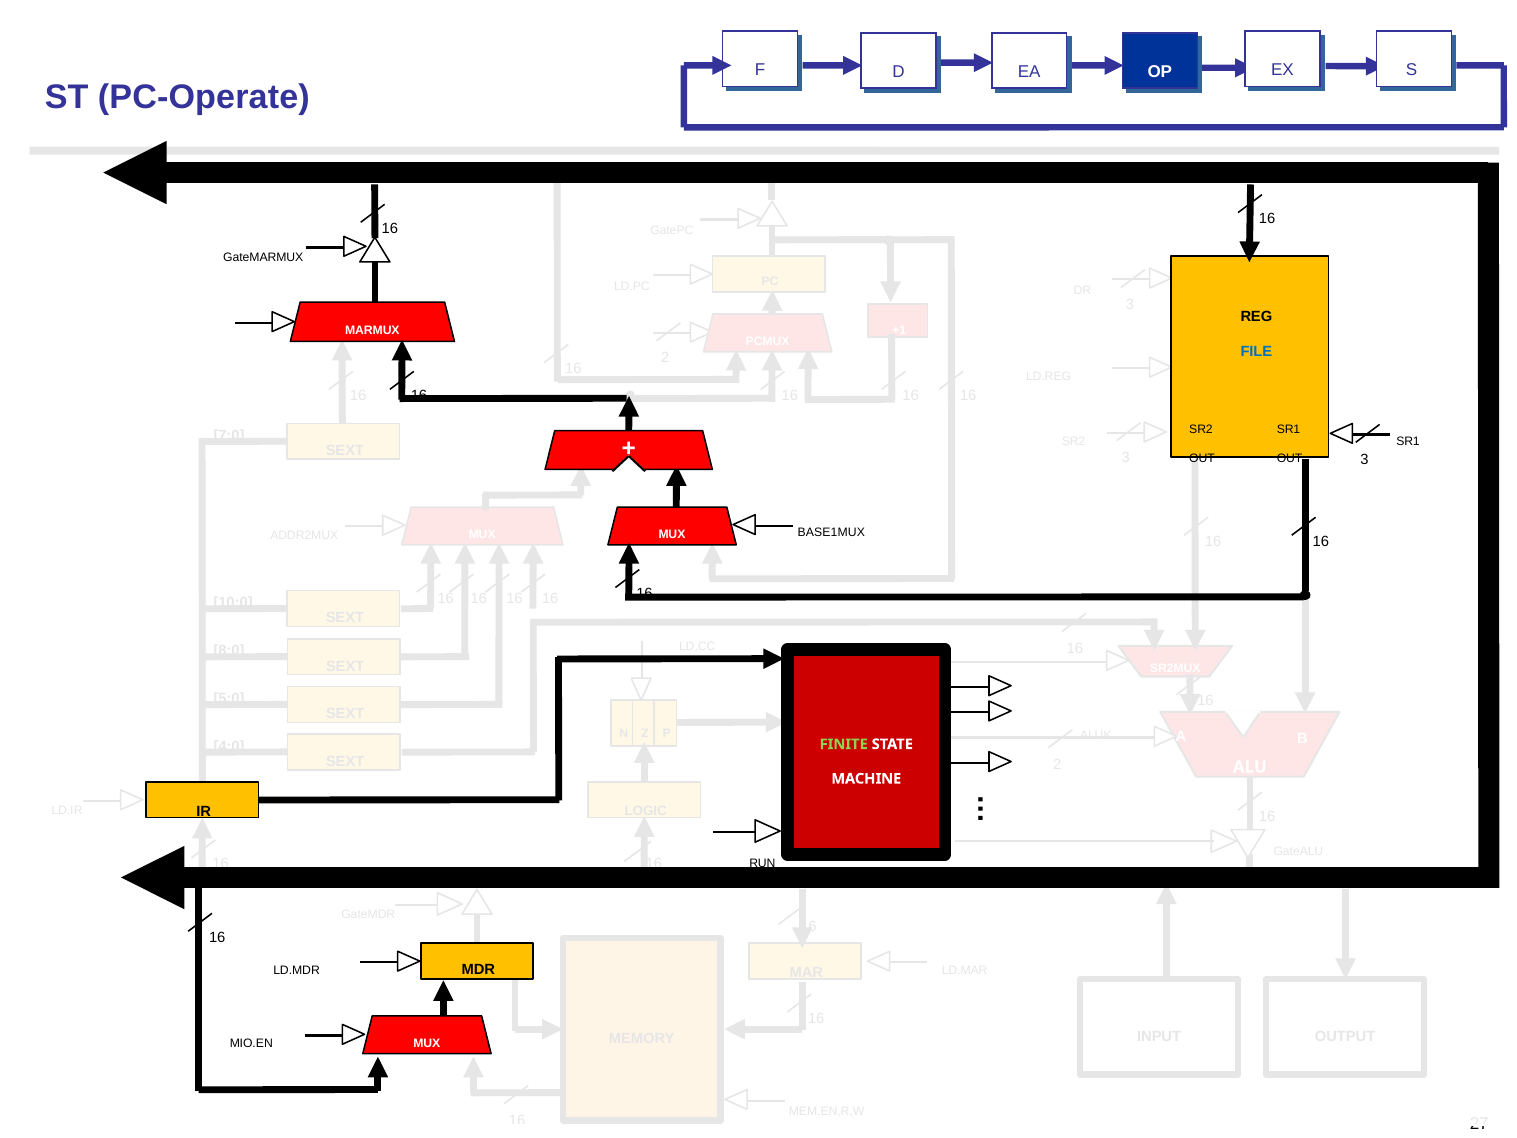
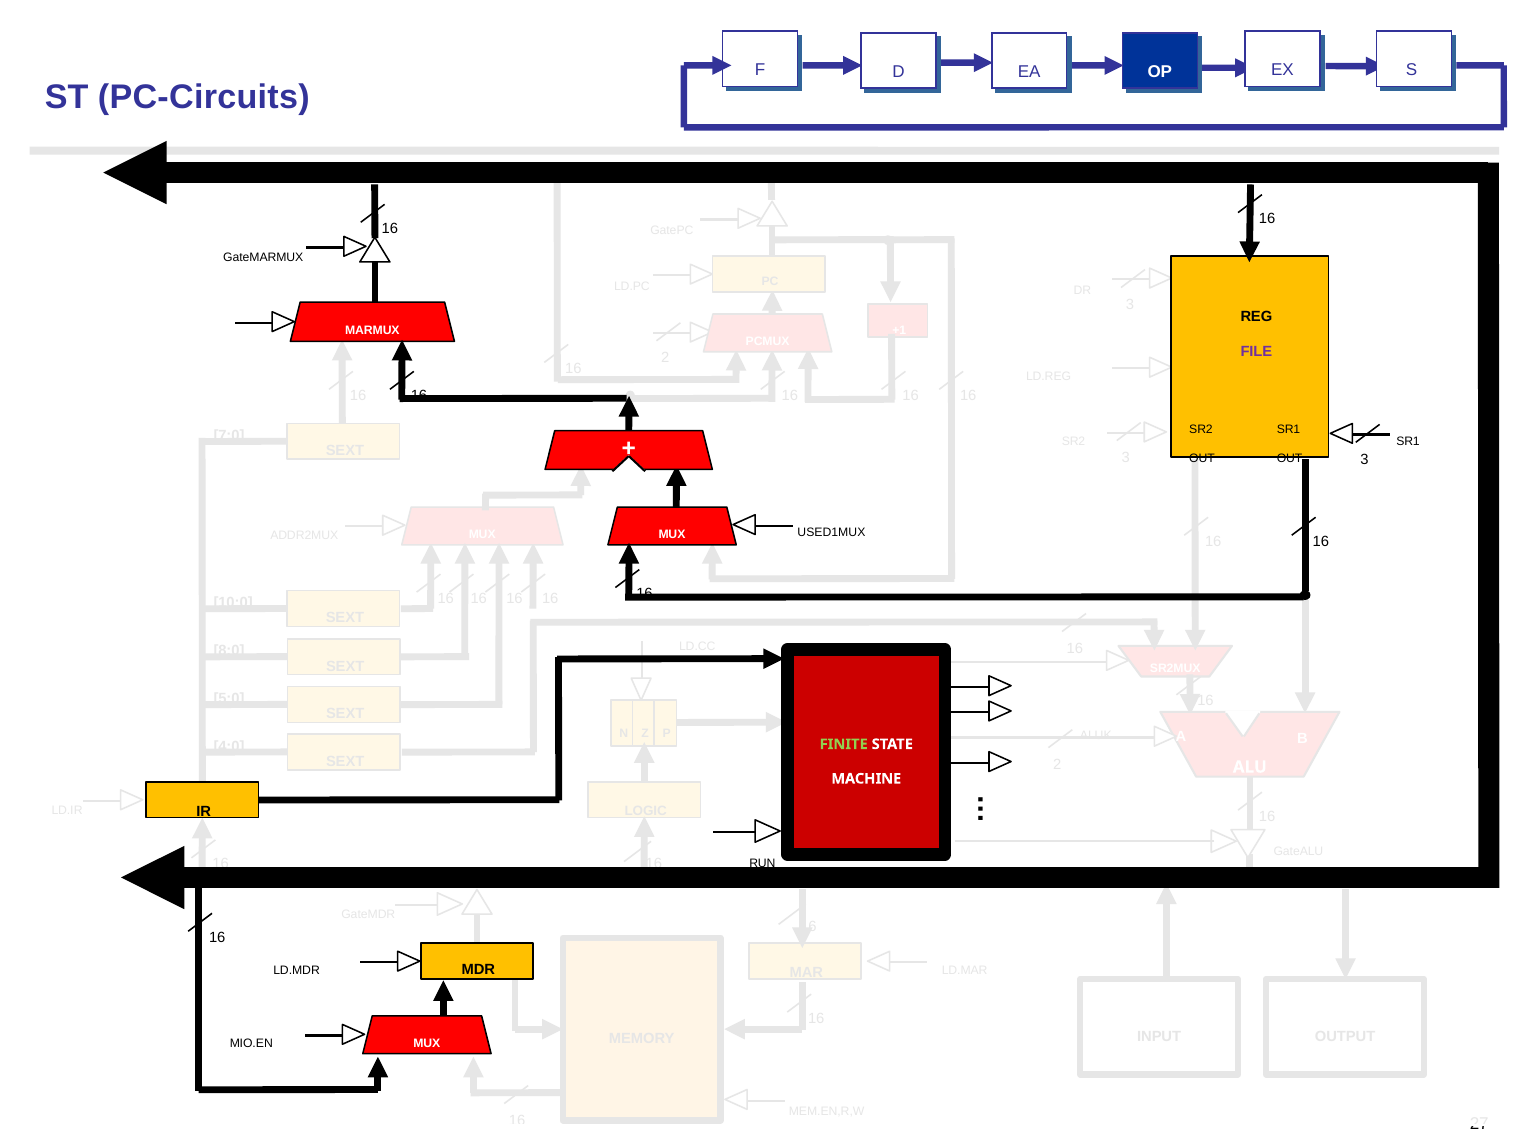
PC-Operate: PC-Operate -> PC-Circuits
FILE colour: blue -> purple
BASE1MUX: BASE1MUX -> USED1MUX
